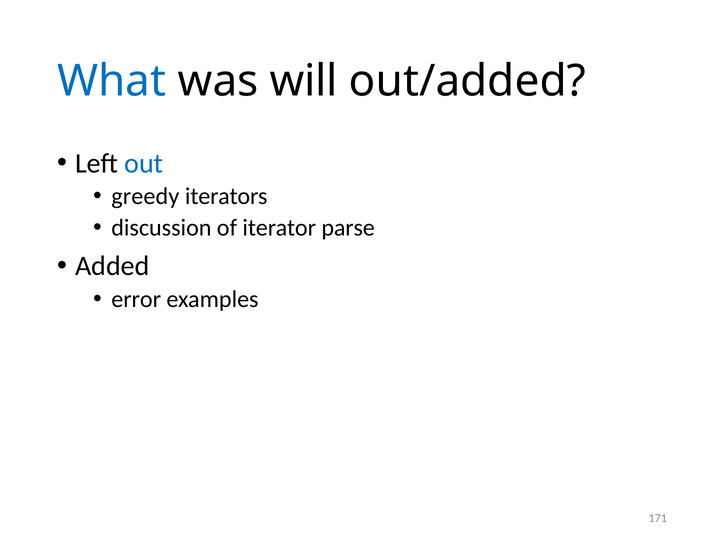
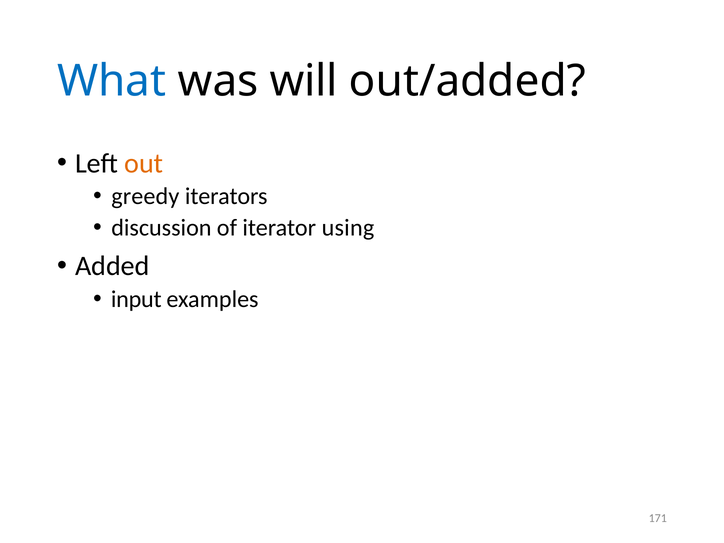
out colour: blue -> orange
parse: parse -> using
error: error -> input
